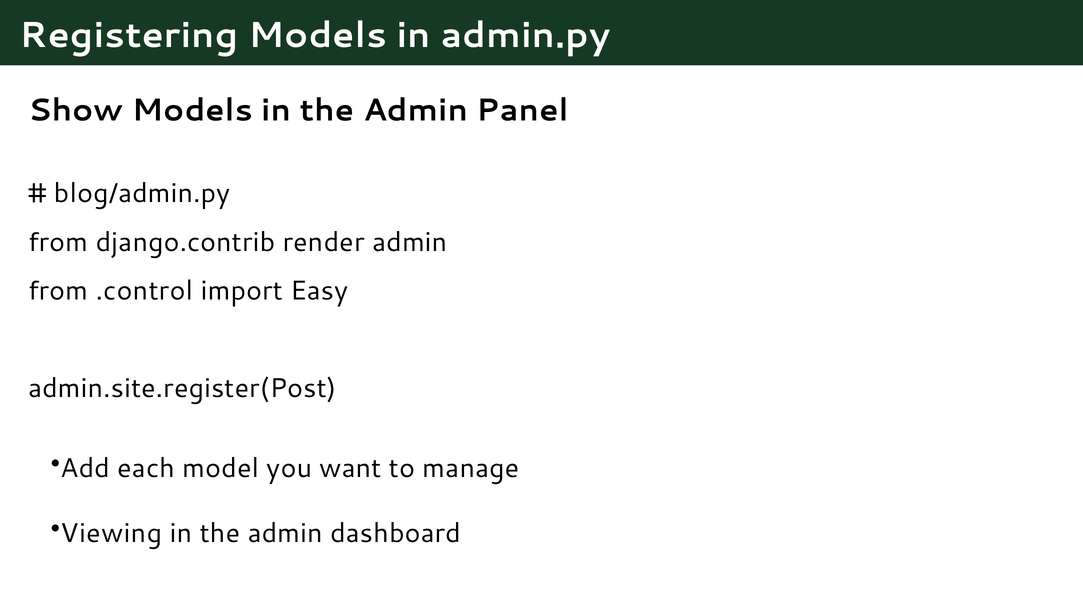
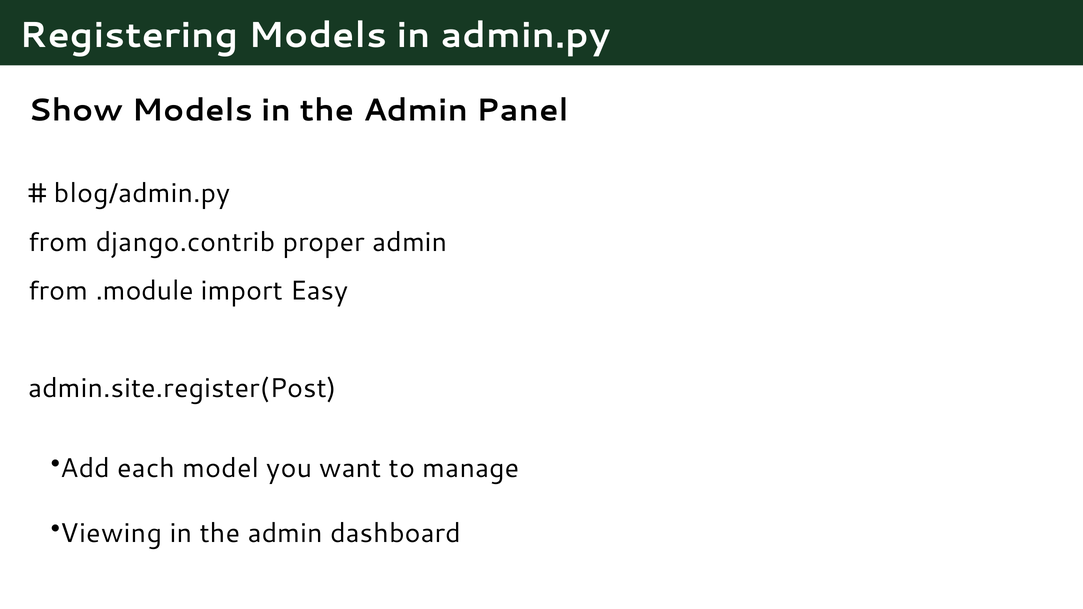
render: render -> proper
.control: .control -> .module
